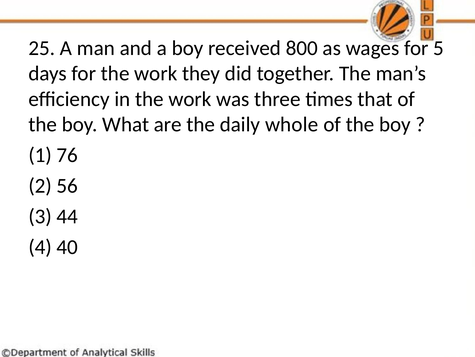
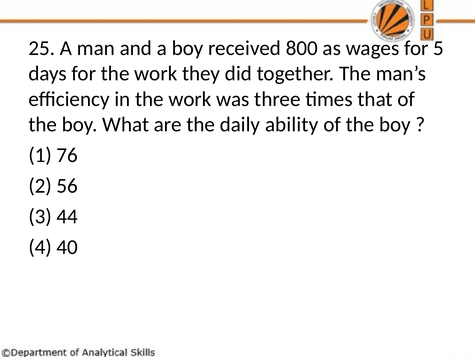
whole: whole -> ability
